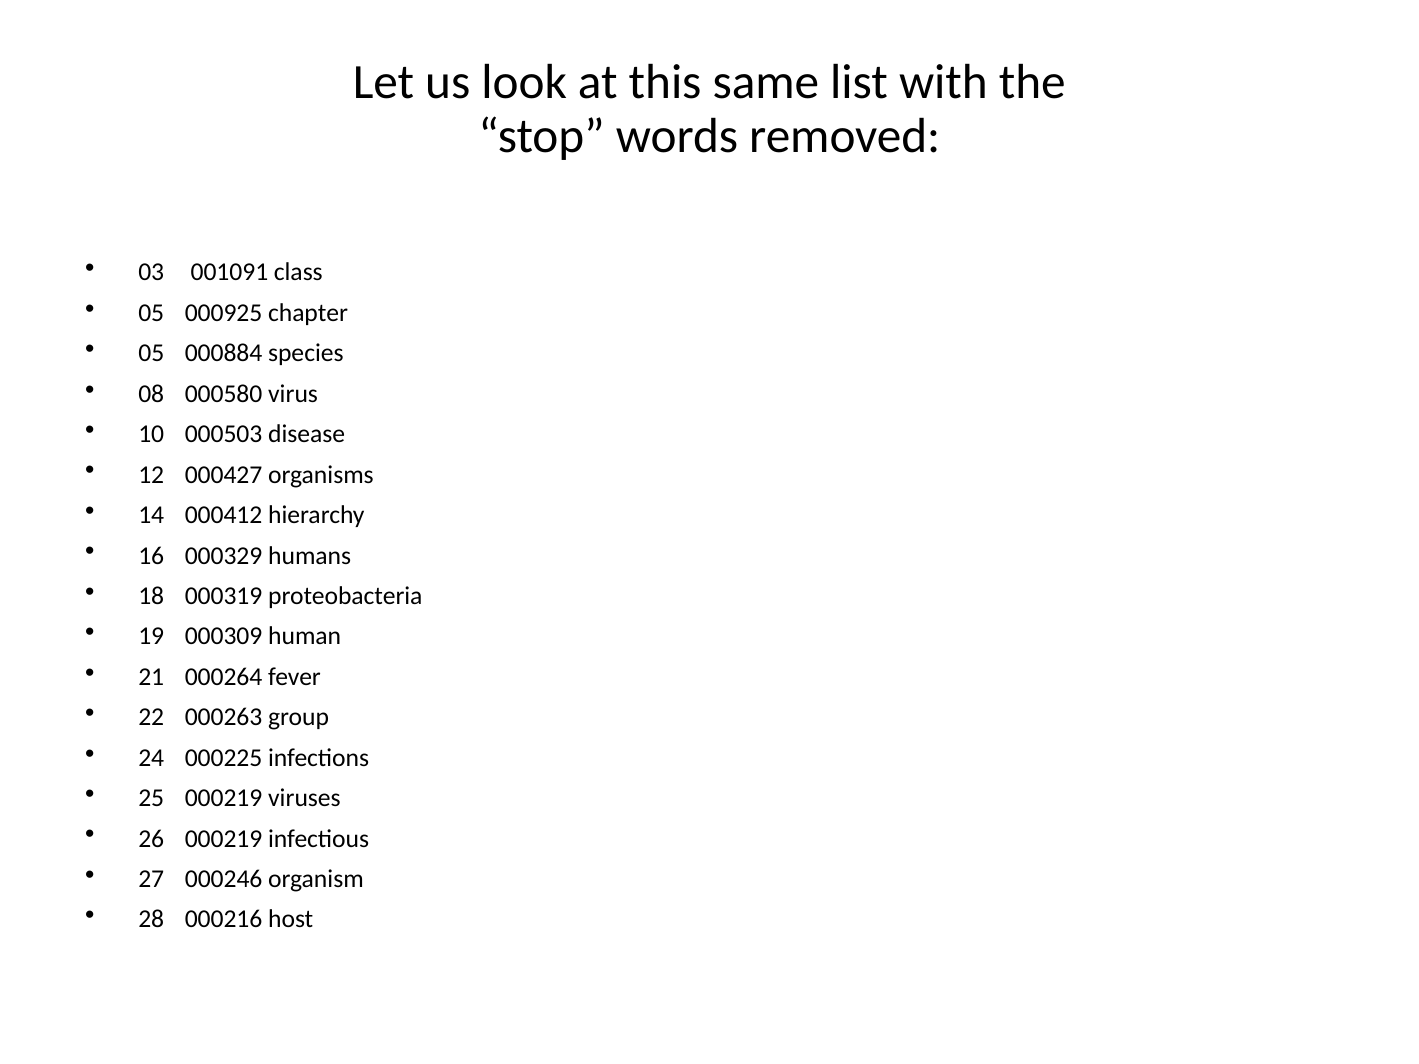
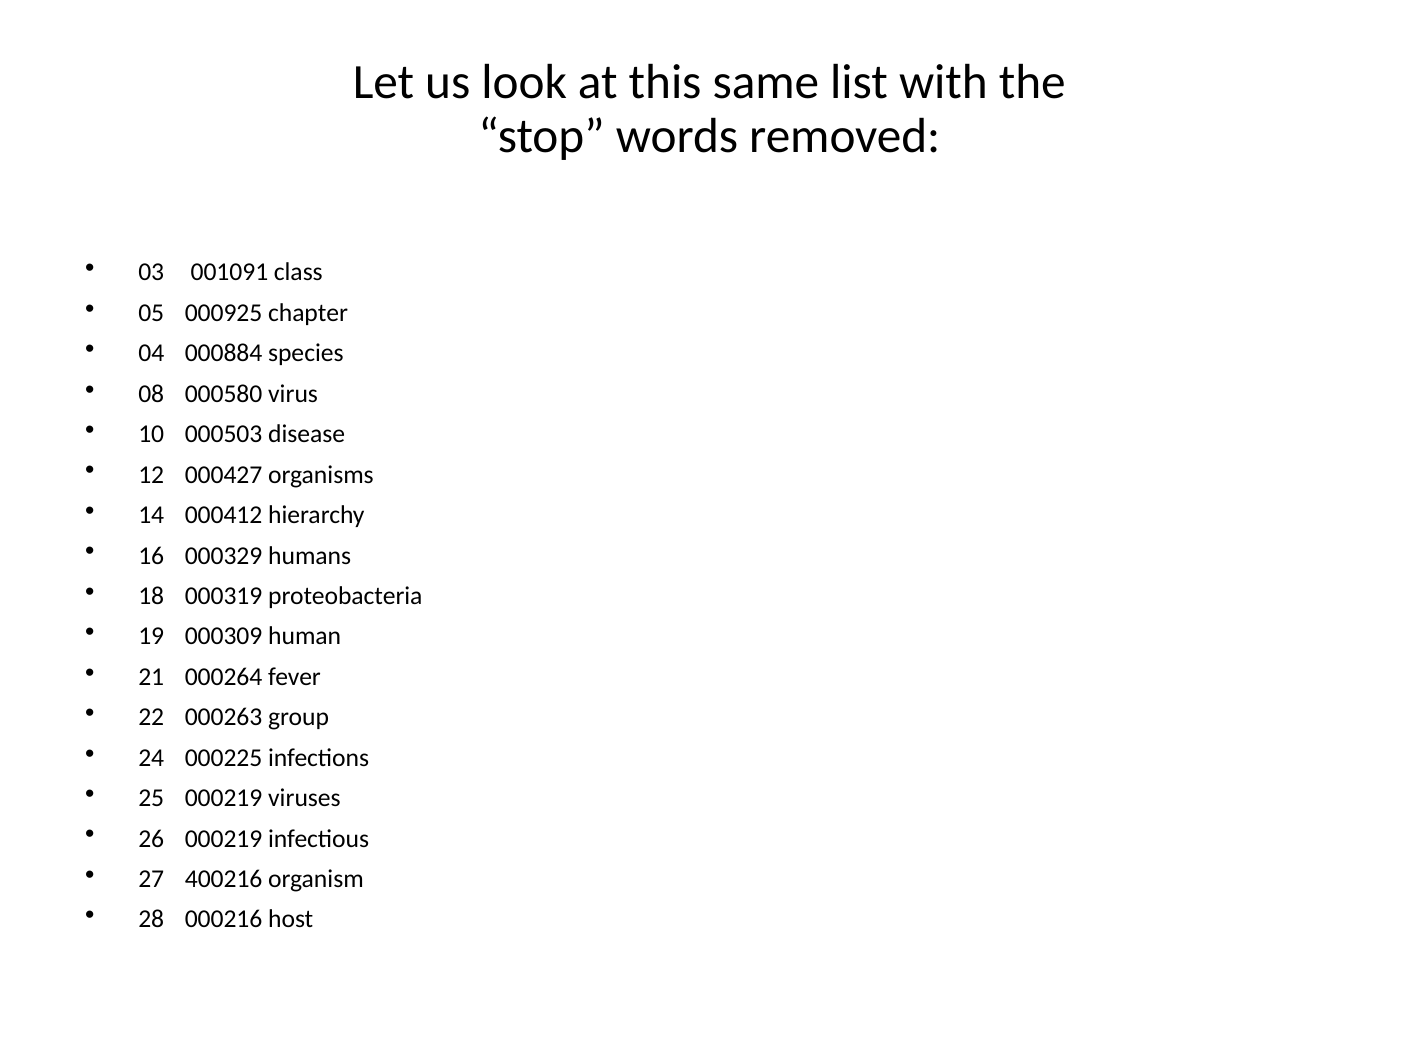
05 at (151, 353): 05 -> 04
000246: 000246 -> 400216
